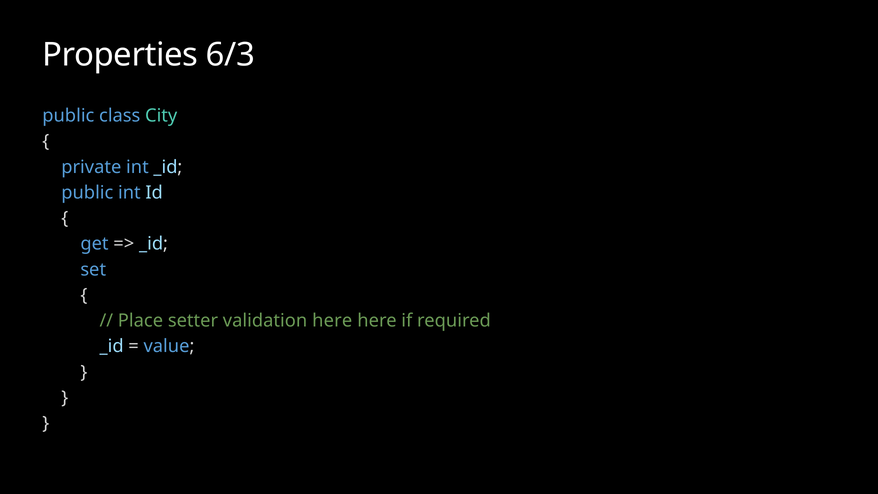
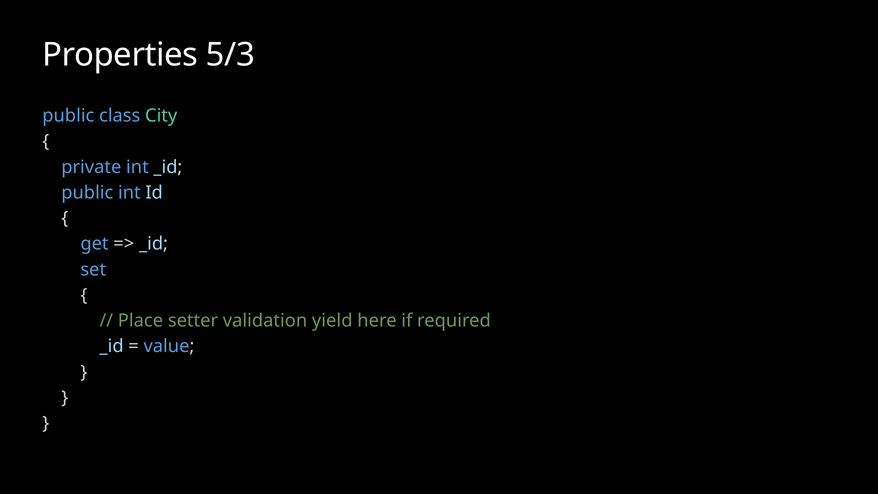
6/3: 6/3 -> 5/3
validation here: here -> yield
